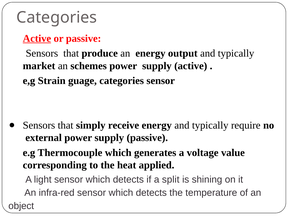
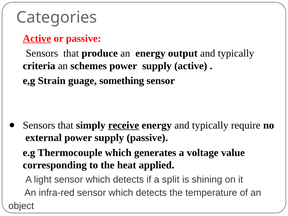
market: market -> criteria
guage categories: categories -> something
receive underline: none -> present
